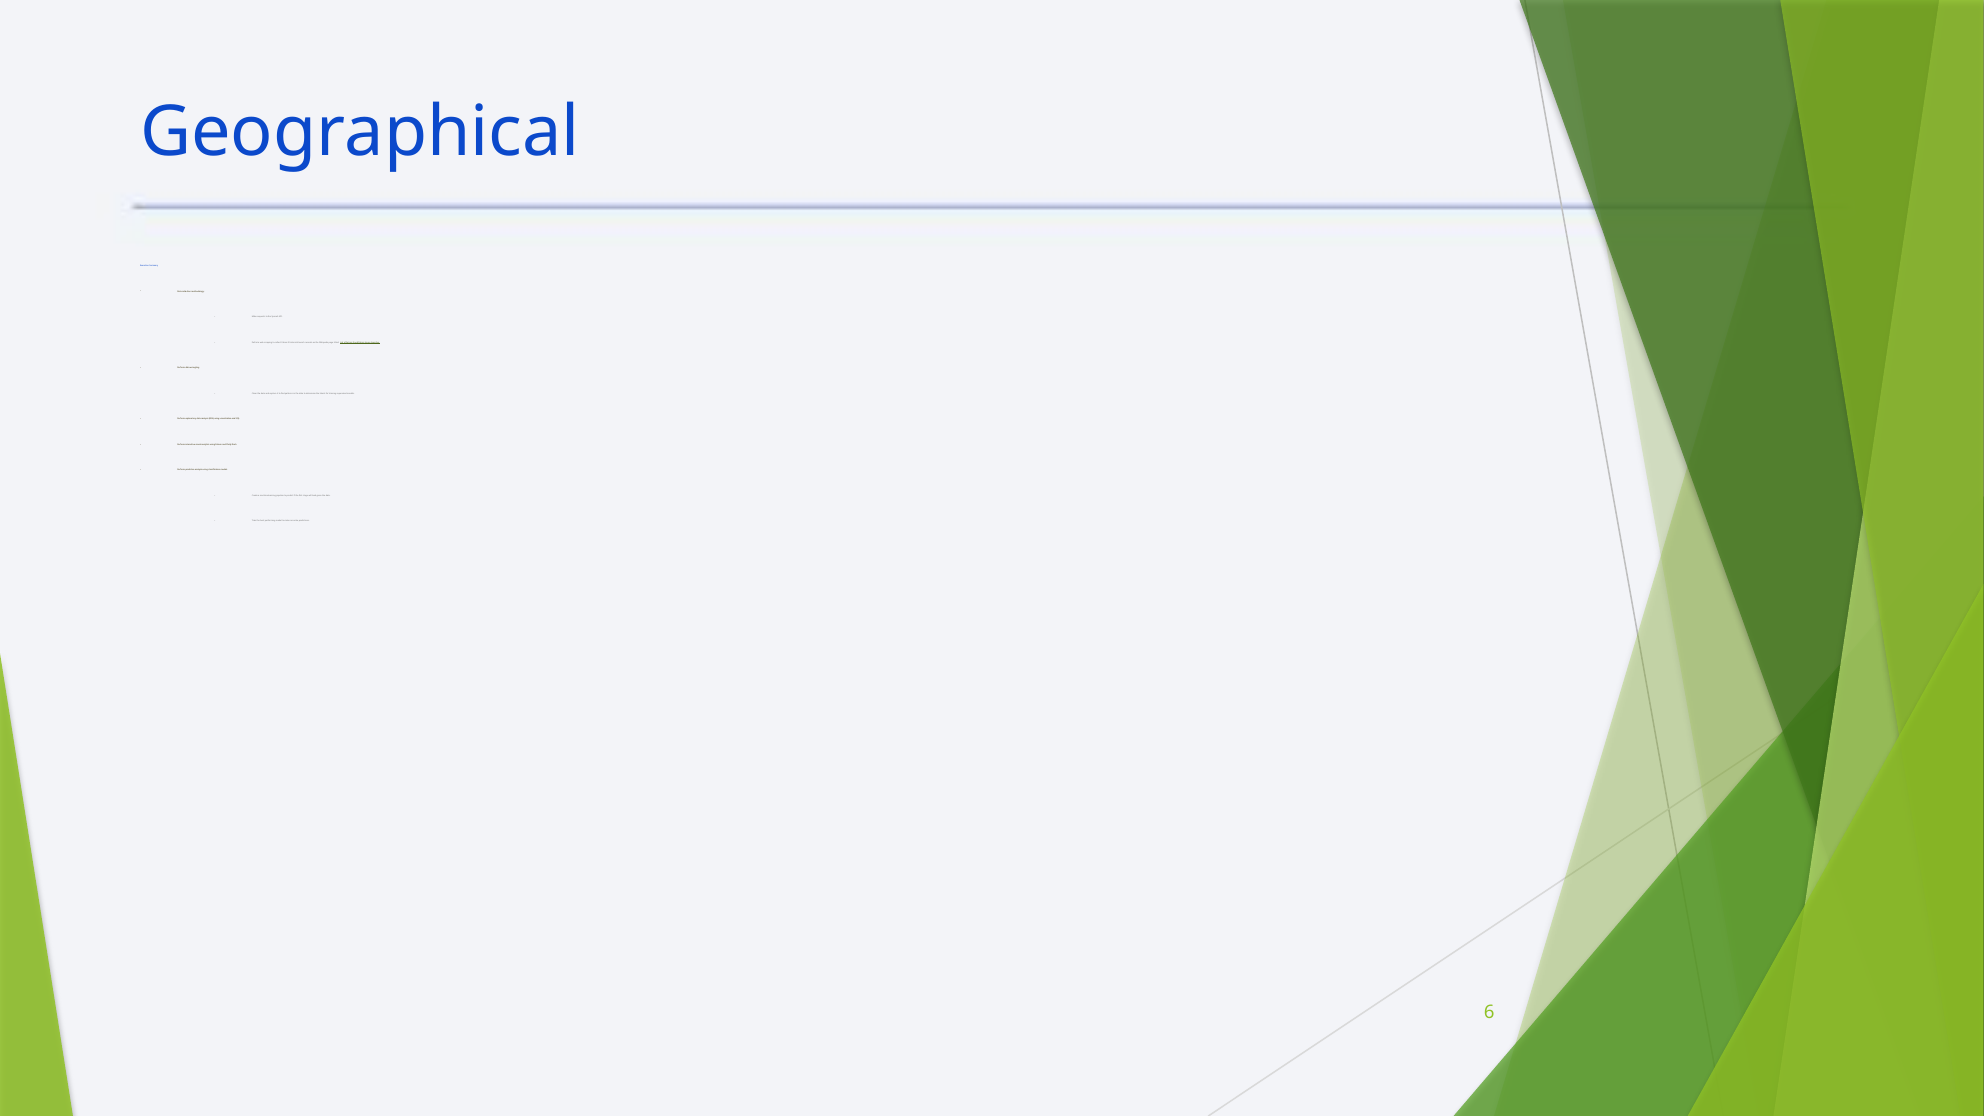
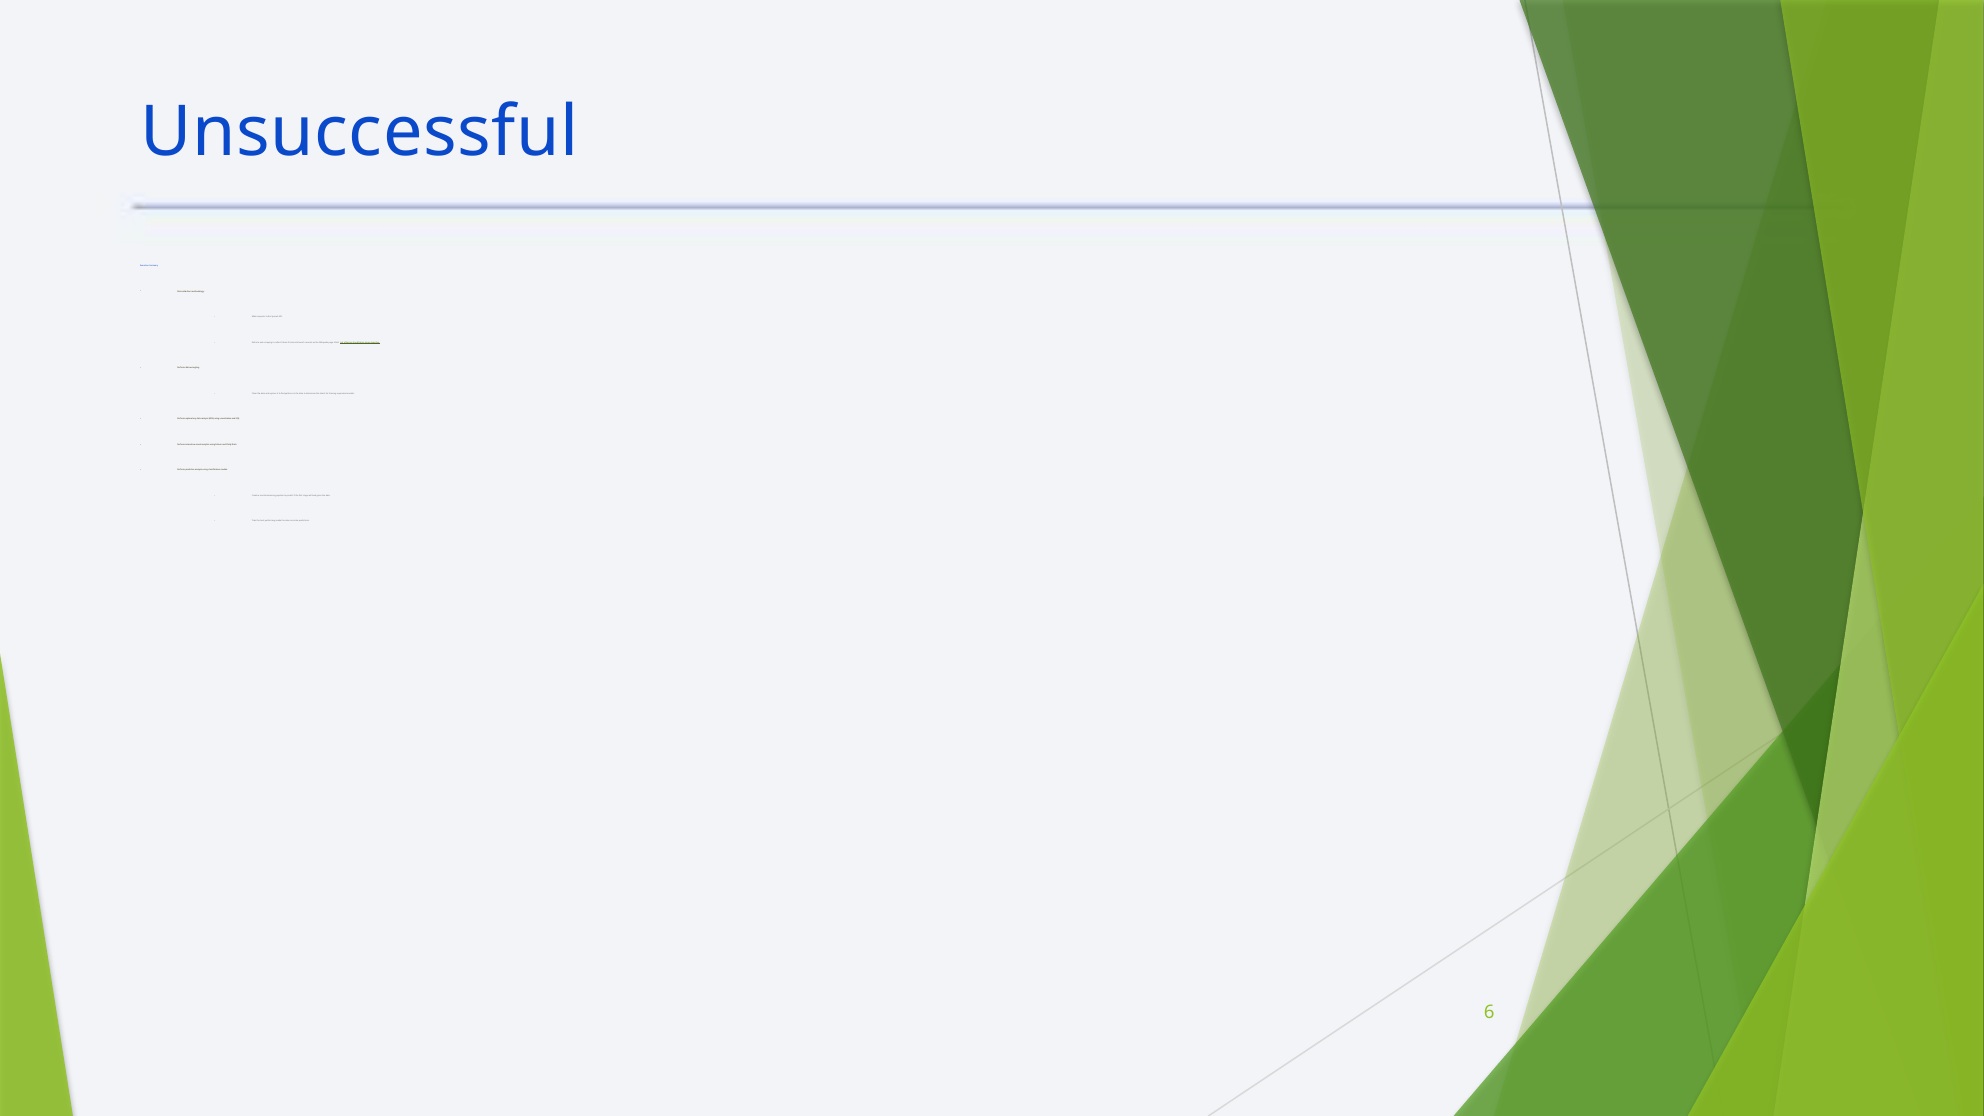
Geographical: Geographical -> Unsuccessful
